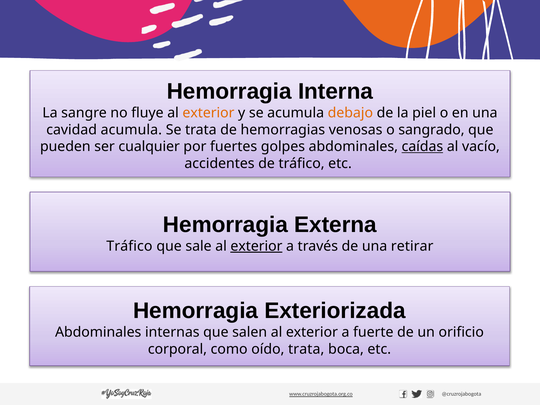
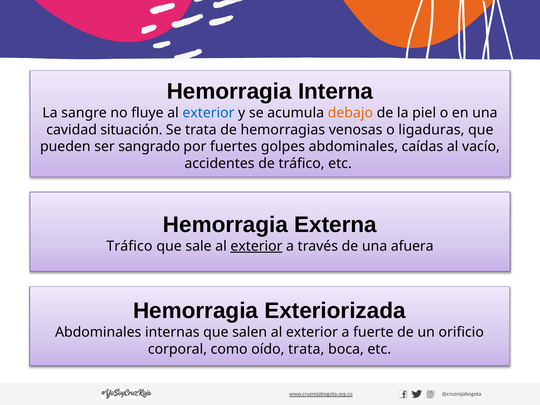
exterior at (208, 113) colour: orange -> blue
cavidad acumula: acumula -> situación
sangrado: sangrado -> ligaduras
cualquier: cualquier -> sangrado
caídas underline: present -> none
retirar: retirar -> afuera
